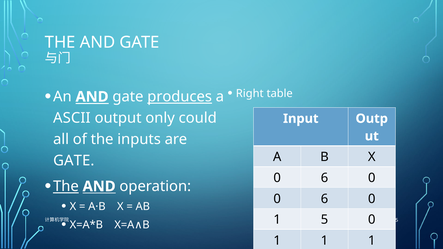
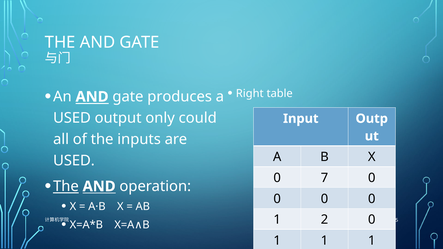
produces underline: present -> none
ASCII at (72, 118): ASCII -> USED
GATE at (74, 161): GATE -> USED
6 at (324, 178): 6 -> 7
6 at (324, 199): 6 -> 0
1 5: 5 -> 2
